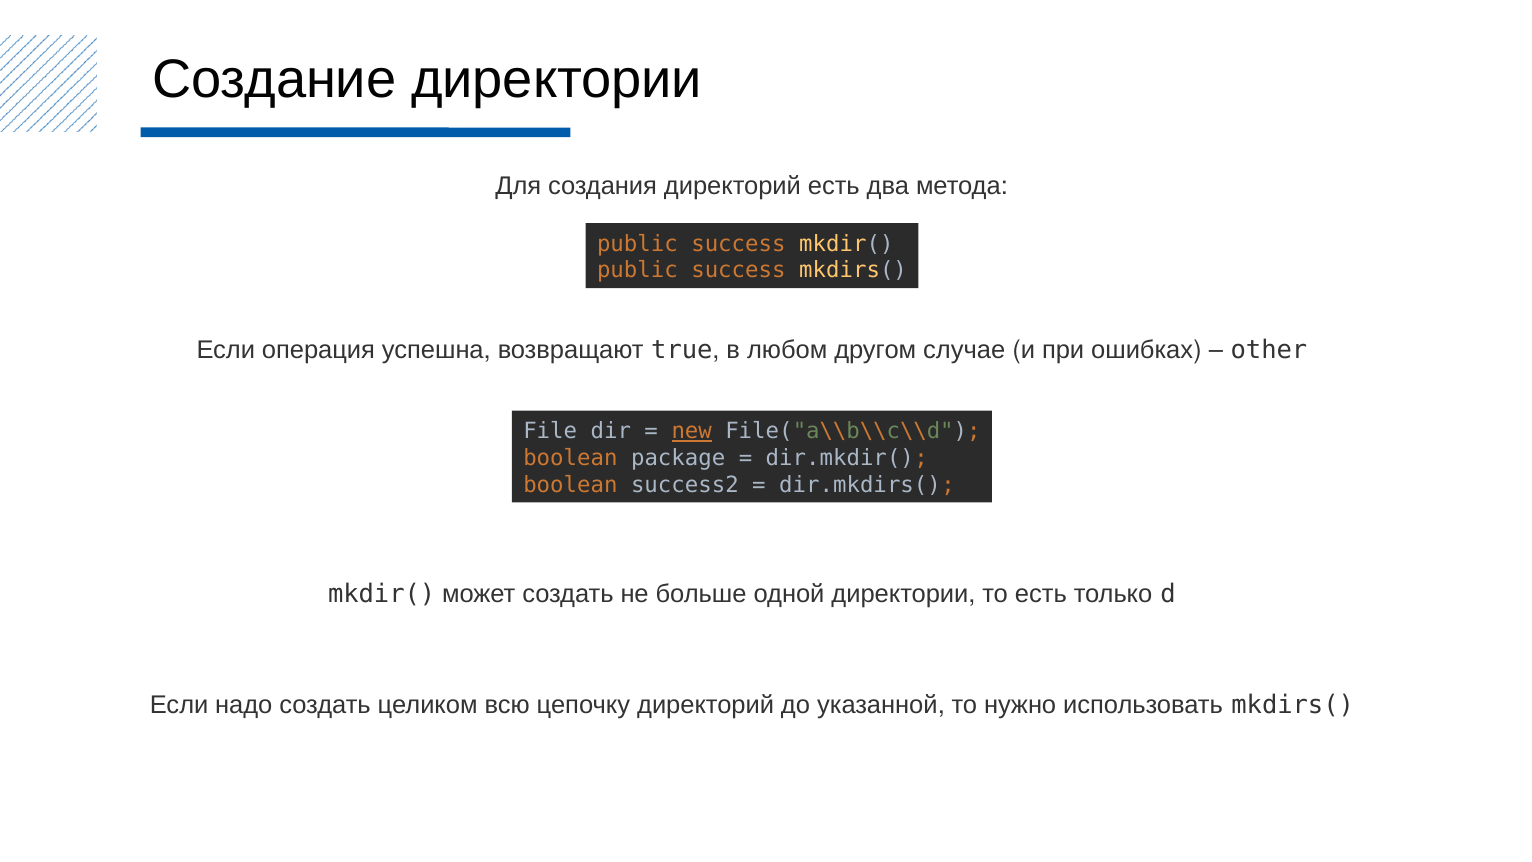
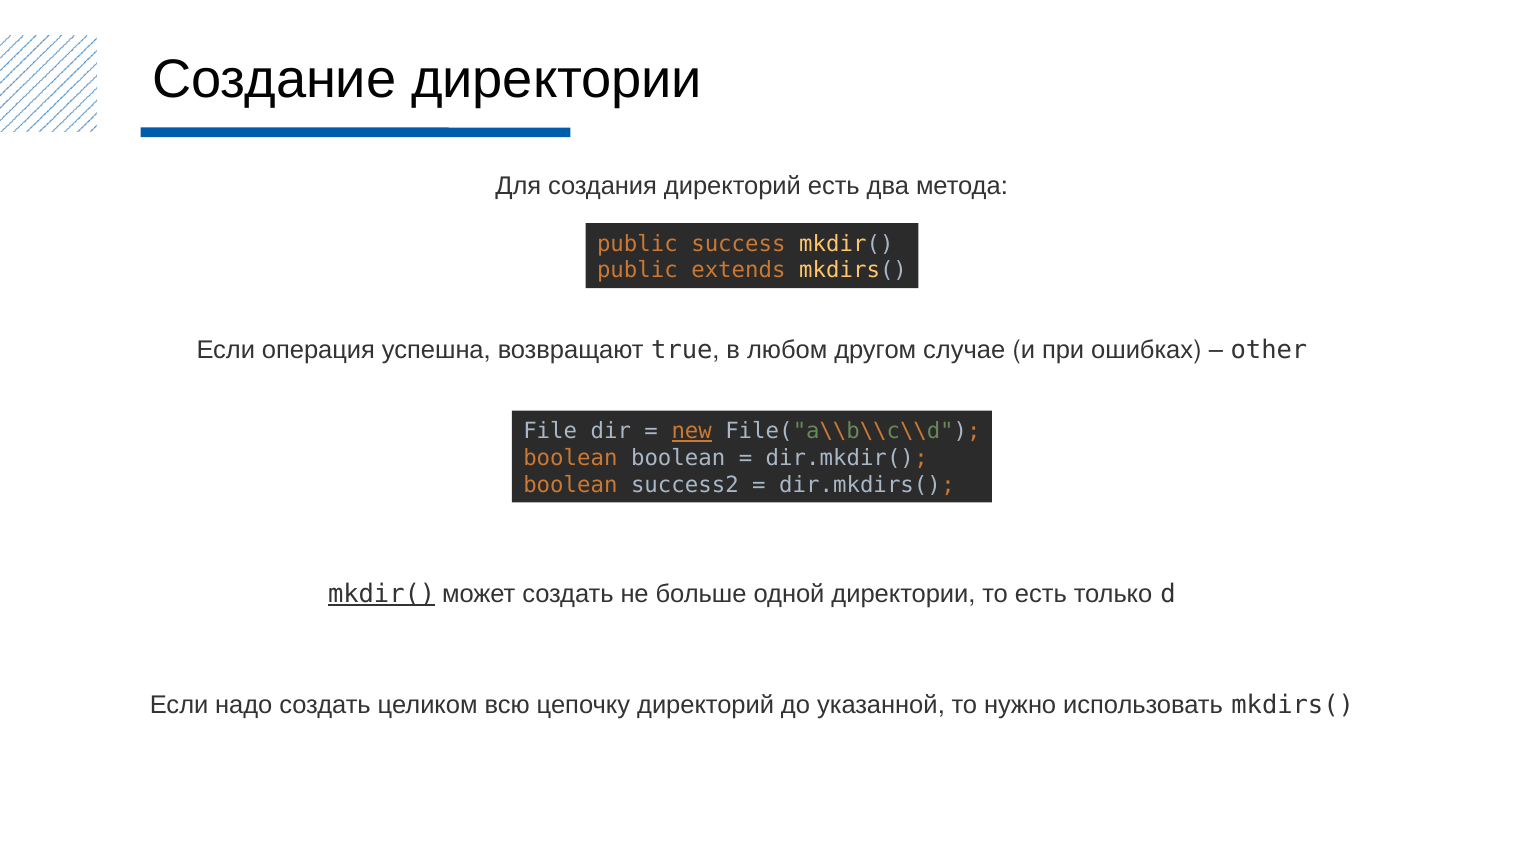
success at (738, 271): success -> extends
boolean package: package -> boolean
mkdir( at (382, 594) underline: none -> present
